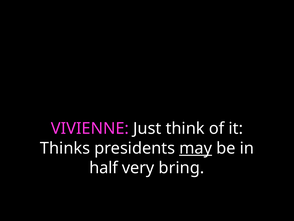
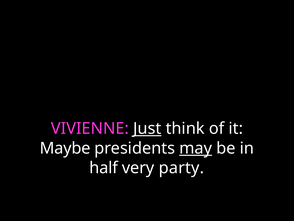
Just underline: none -> present
Thinks: Thinks -> Maybe
bring: bring -> party
